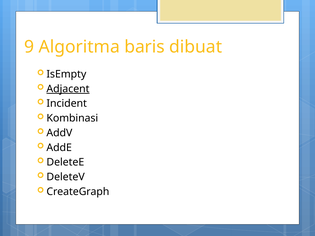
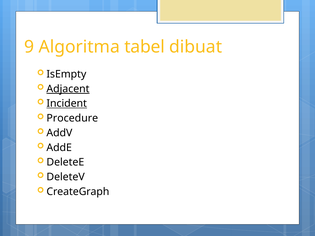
baris: baris -> tabel
Incident underline: none -> present
Kombinasi: Kombinasi -> Procedure
